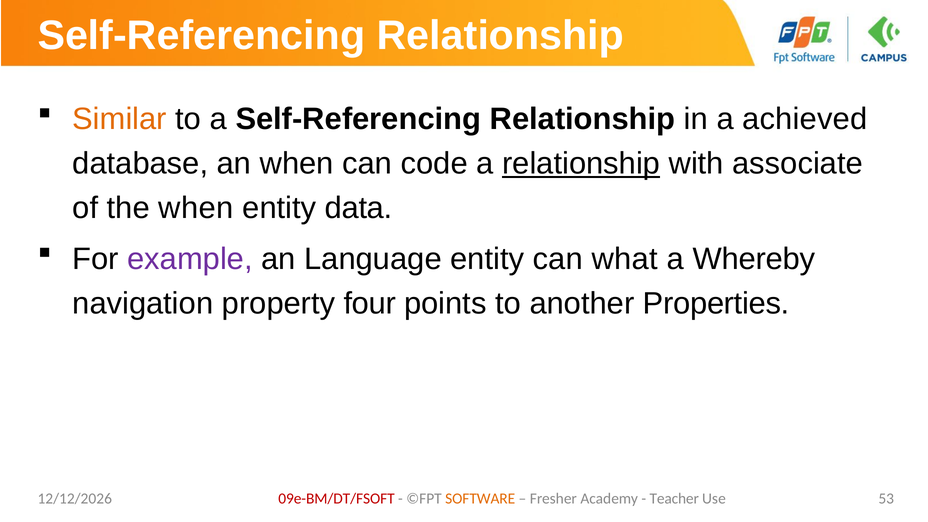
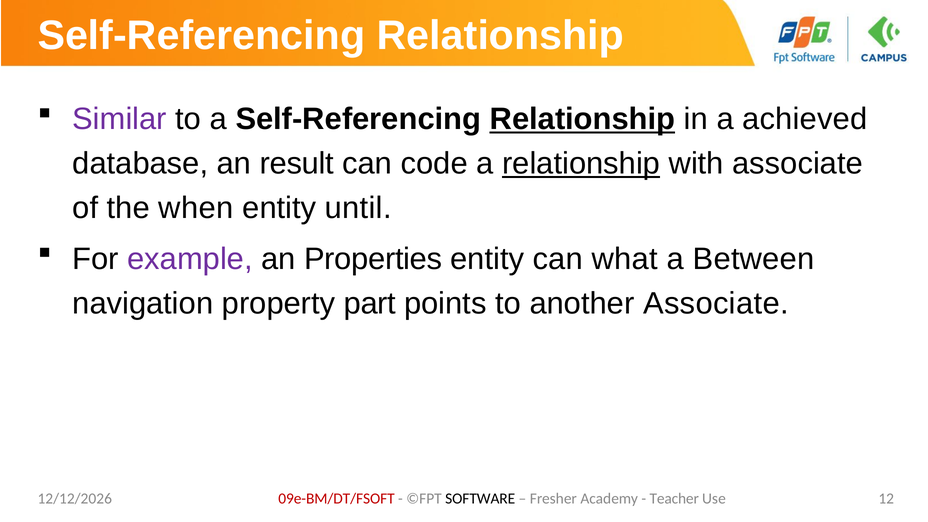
Similar colour: orange -> purple
Relationship at (582, 119) underline: none -> present
an when: when -> result
data: data -> until
Language: Language -> Properties
Whereby: Whereby -> Between
four: four -> part
another Properties: Properties -> Associate
SOFTWARE colour: orange -> black
53: 53 -> 12
